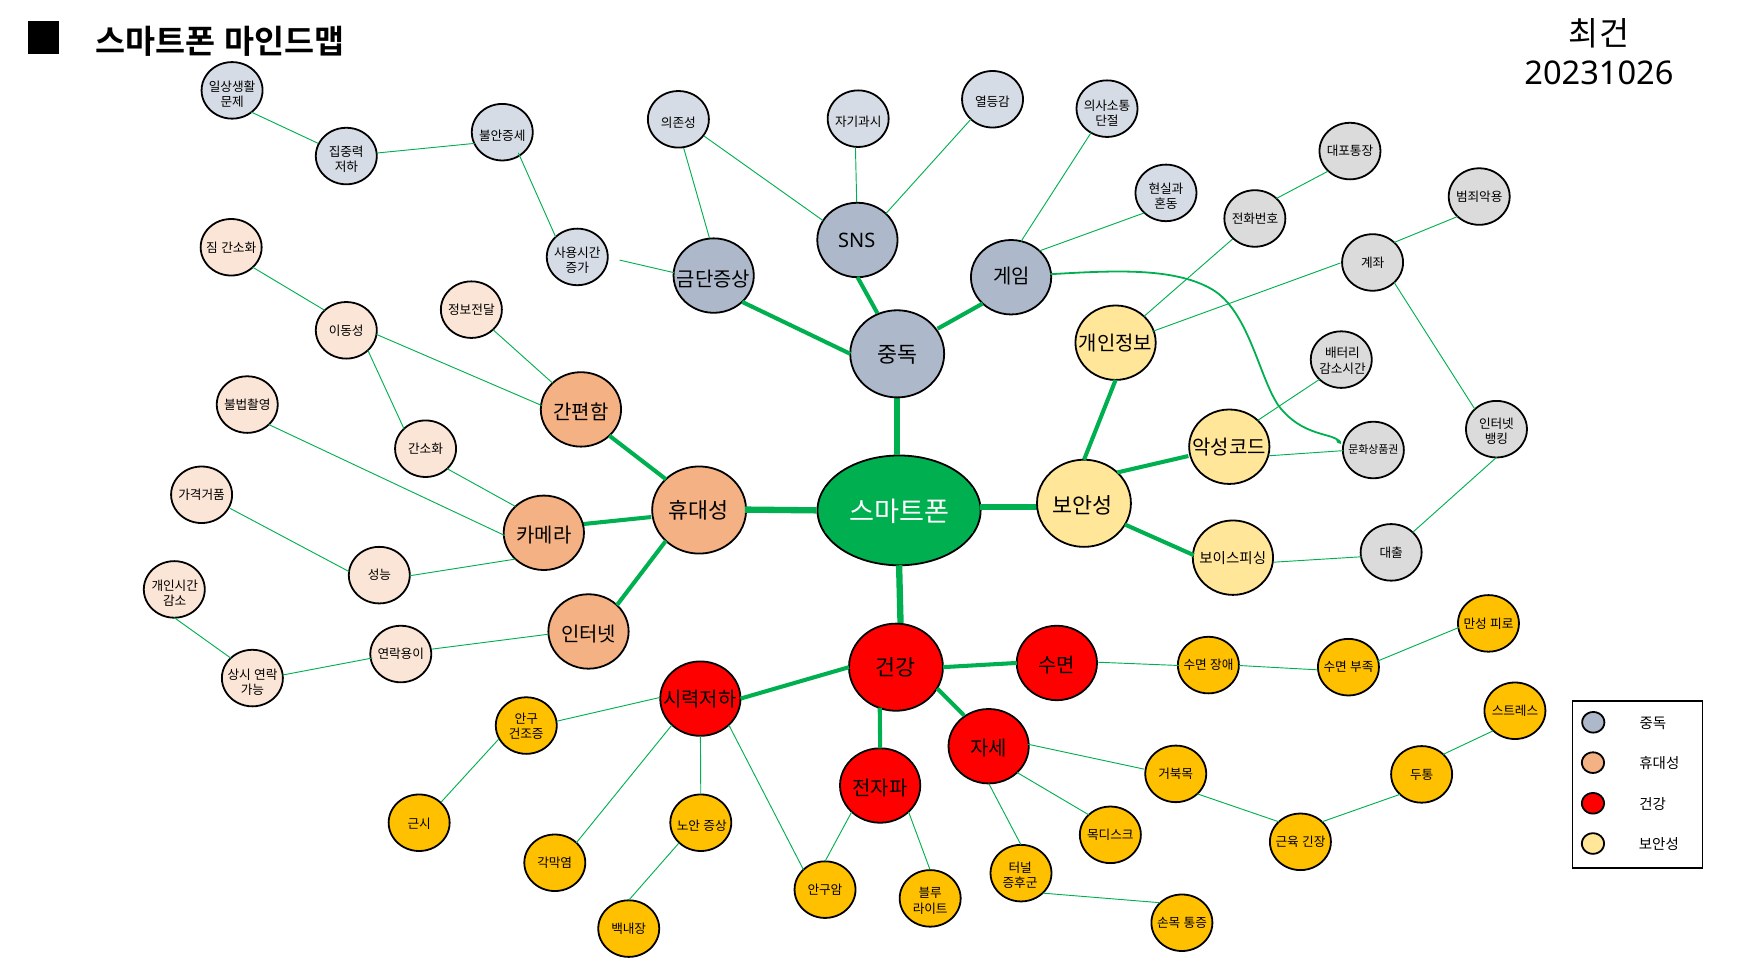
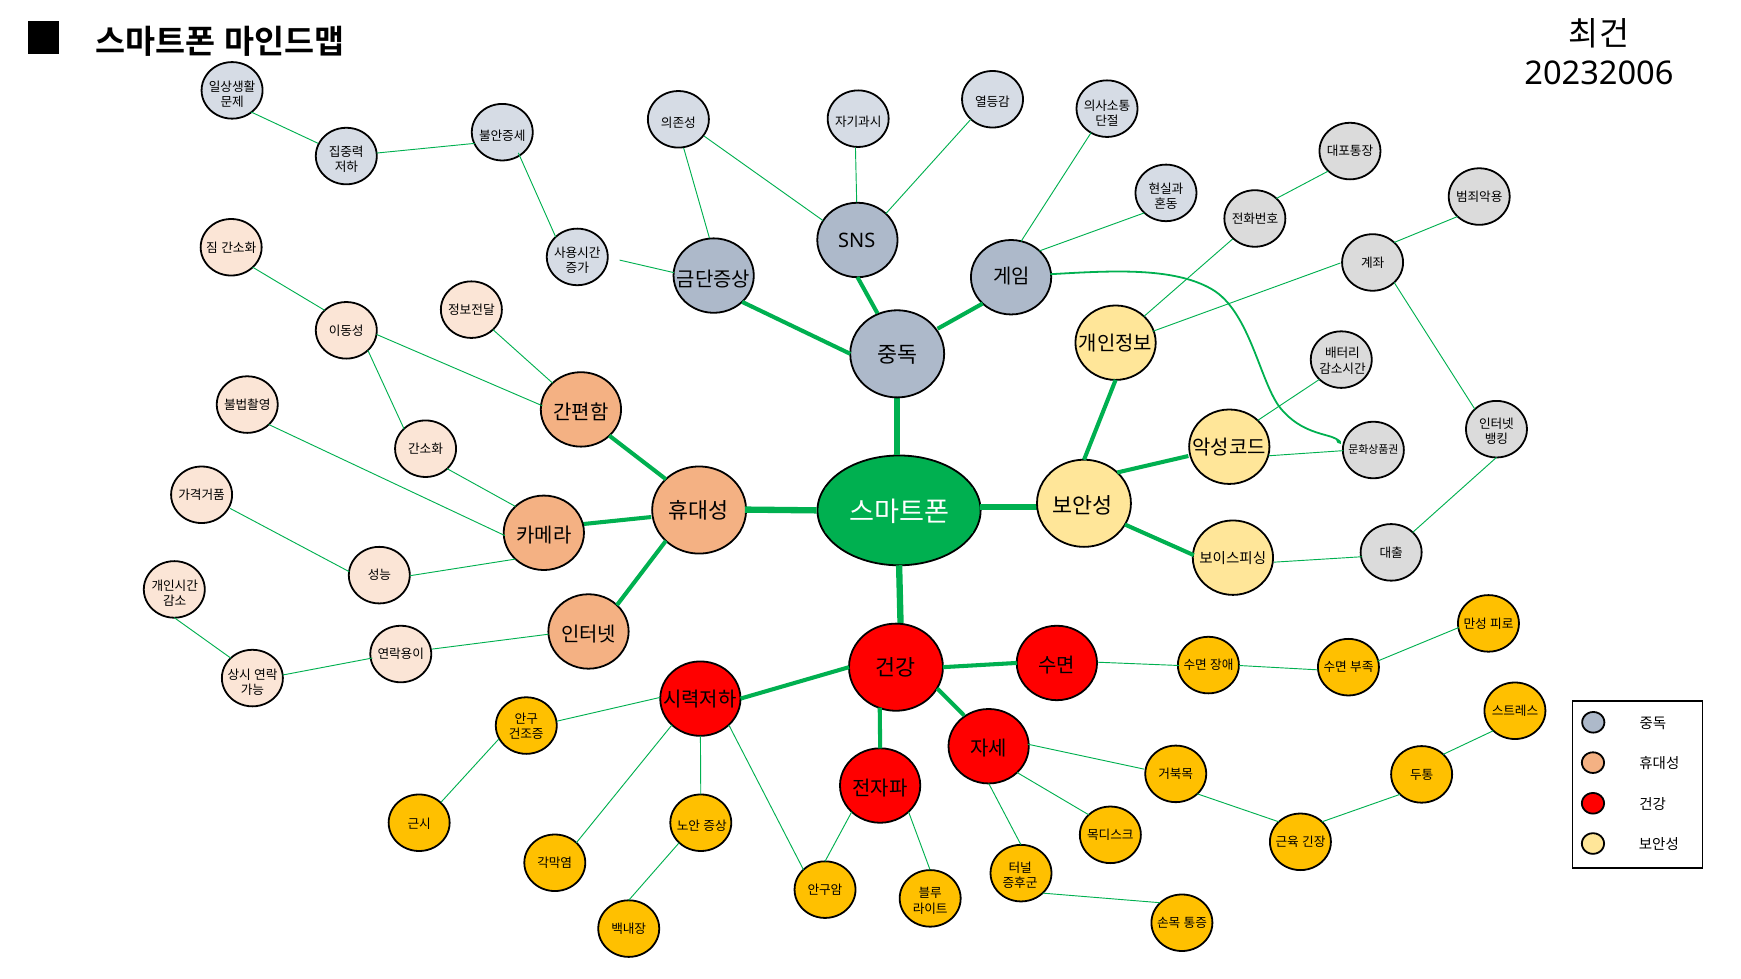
20231026: 20231026 -> 20232006
